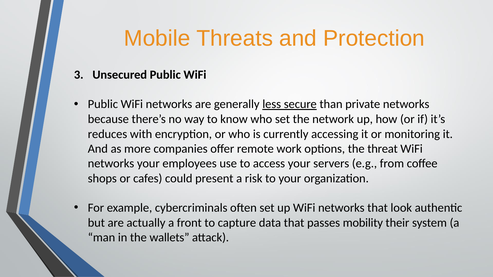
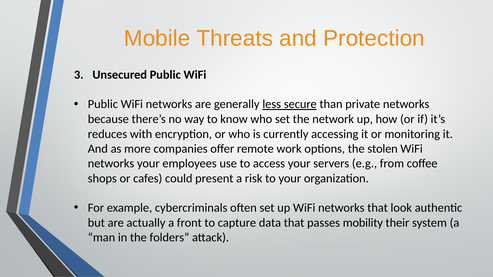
threat: threat -> stolen
wallets: wallets -> folders
